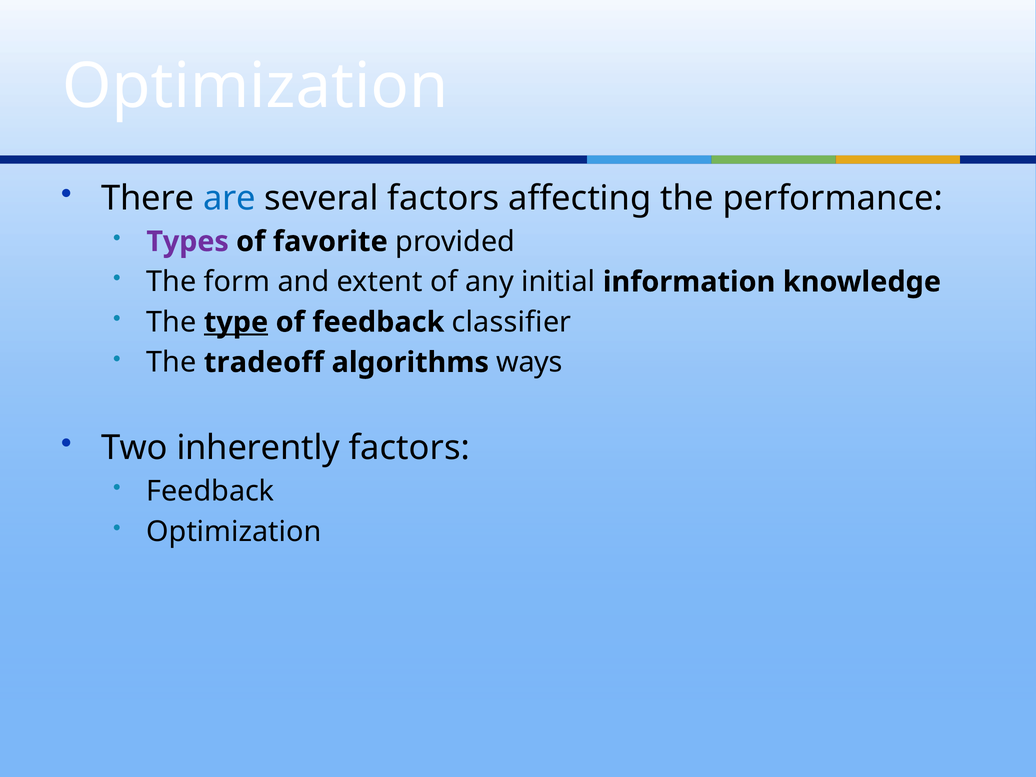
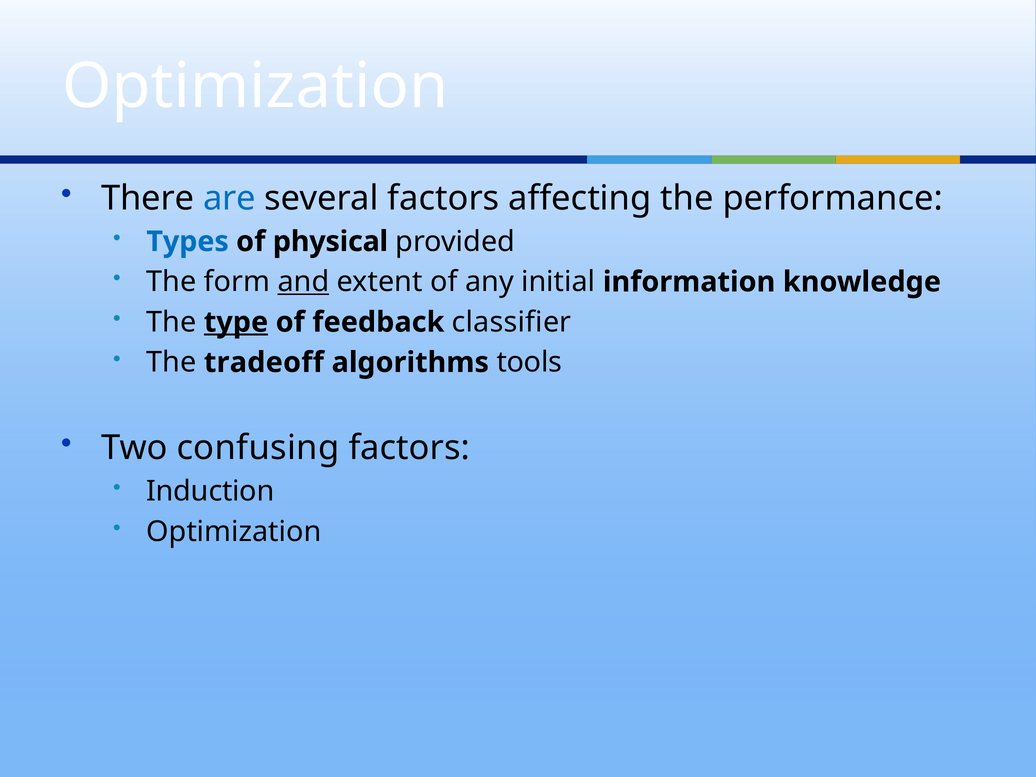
Types colour: purple -> blue
favorite: favorite -> physical
and underline: none -> present
ways: ways -> tools
inherently: inherently -> confusing
Feedback at (210, 491): Feedback -> Induction
